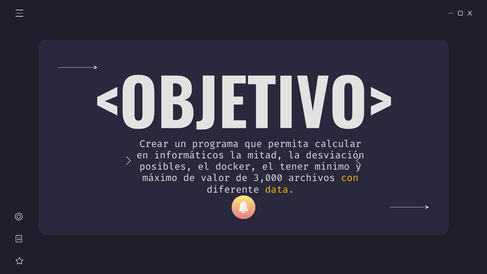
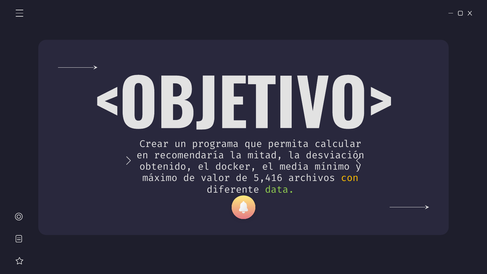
informáticos: informáticos -> recomendaría
posibles: posibles -> obtenido
tener: tener -> media
3,000: 3,000 -> 5,416
data colour: yellow -> light green
